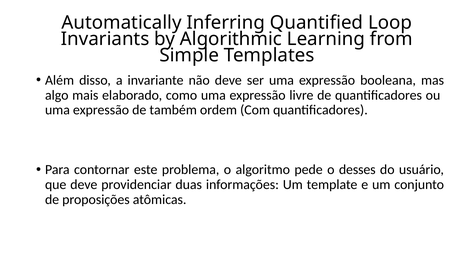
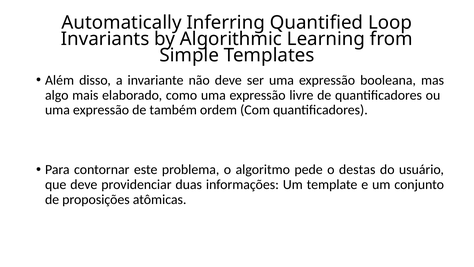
desses: desses -> destas
